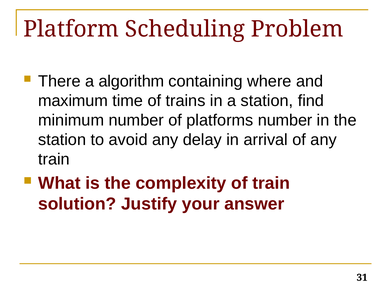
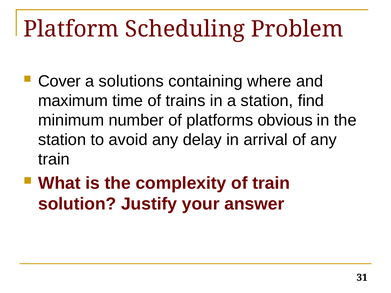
There: There -> Cover
algorithm: algorithm -> solutions
platforms number: number -> obvious
